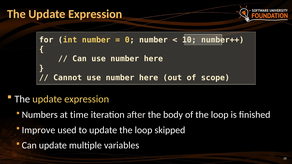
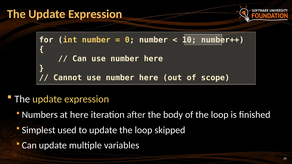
at time: time -> here
Improve: Improve -> Simplest
